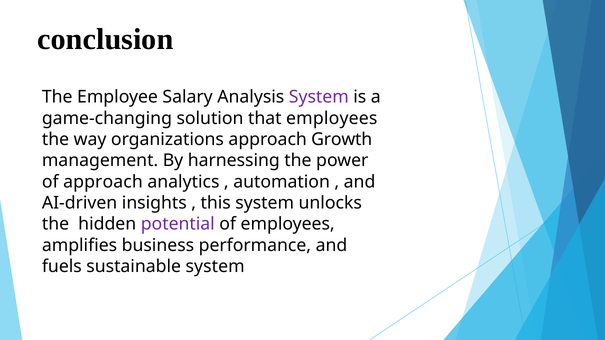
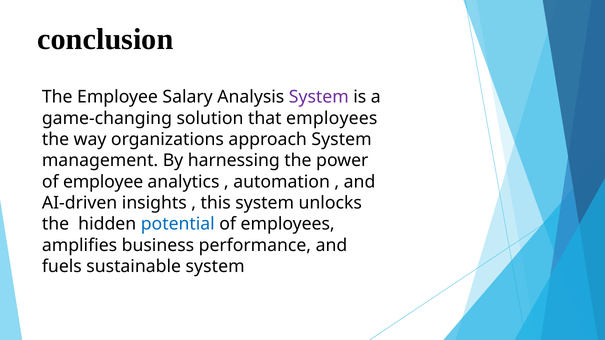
approach Growth: Growth -> System
of approach: approach -> employee
potential colour: purple -> blue
